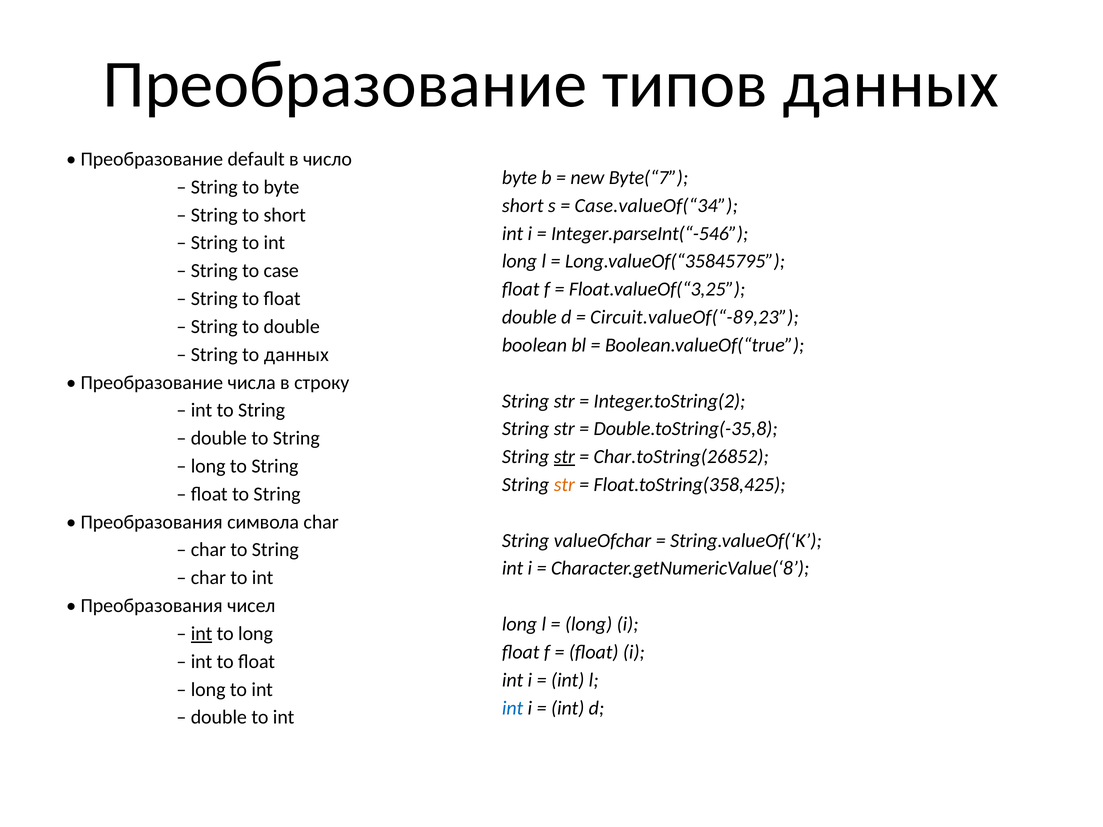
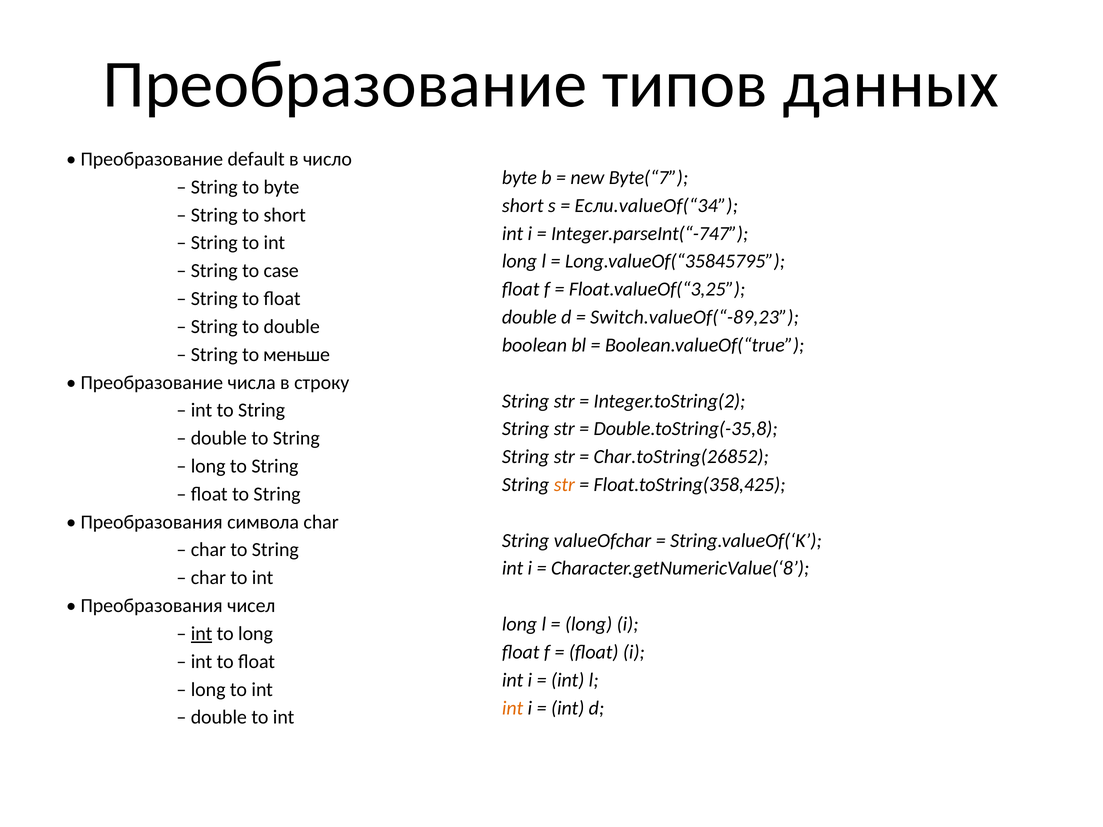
Case.valueOf(“34: Case.valueOf(“34 -> Если.valueOf(“34
Integer.parseInt(“-546: Integer.parseInt(“-546 -> Integer.parseInt(“-747
Circuit.valueOf(“-89,23: Circuit.valueOf(“-89,23 -> Switch.valueOf(“-89,23
to данных: данных -> меньше
str at (564, 457) underline: present -> none
int at (513, 708) colour: blue -> orange
